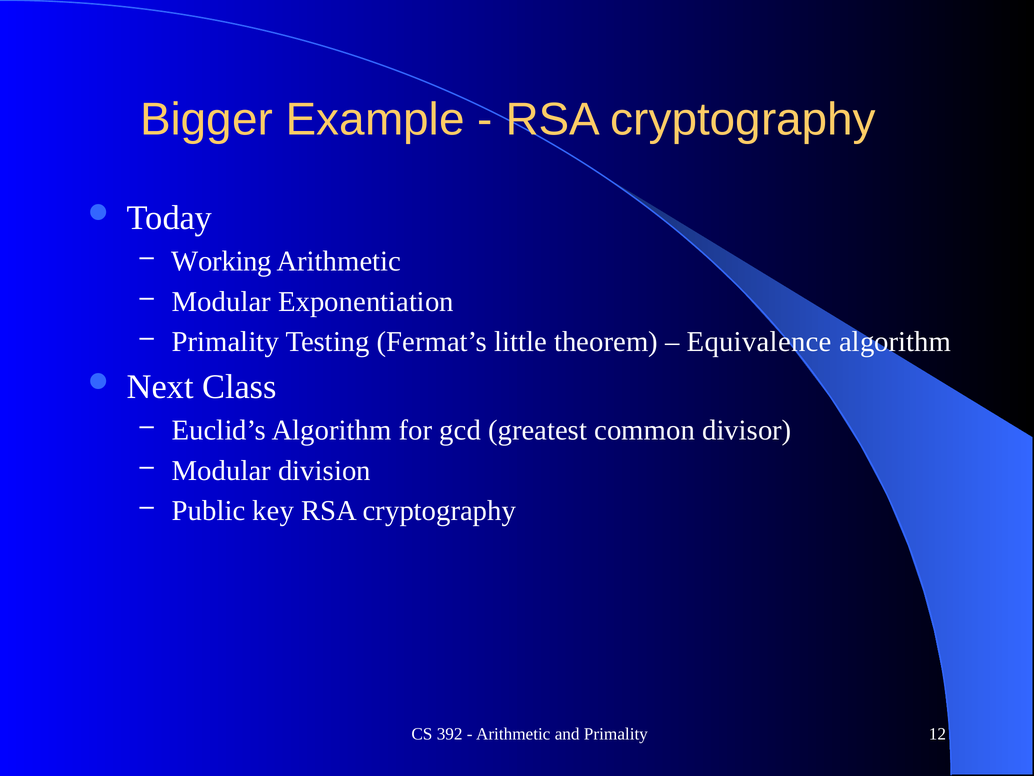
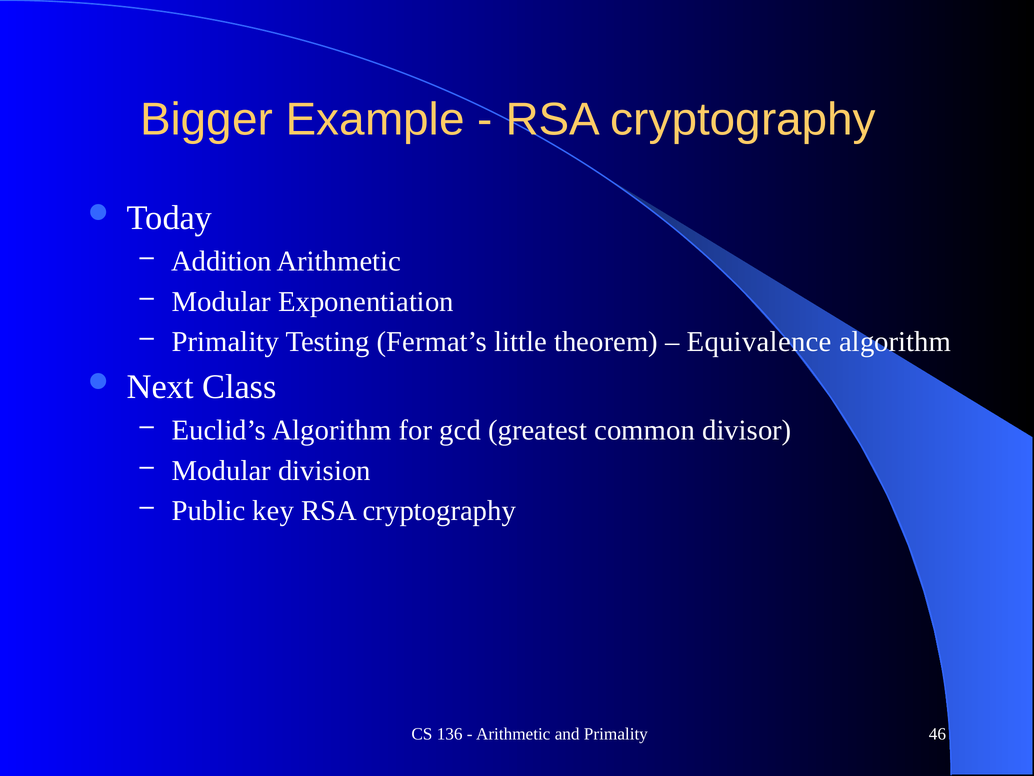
Working: Working -> Addition
392: 392 -> 136
12: 12 -> 46
